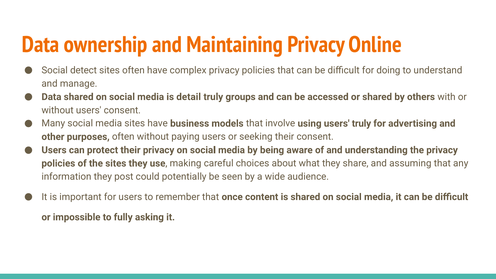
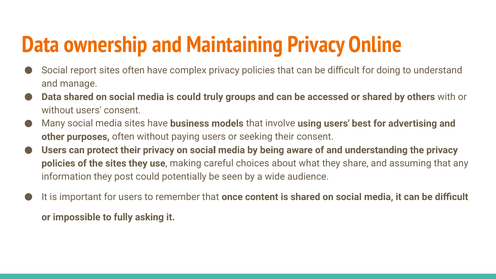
detect: detect -> report
is detail: detail -> could
users truly: truly -> best
